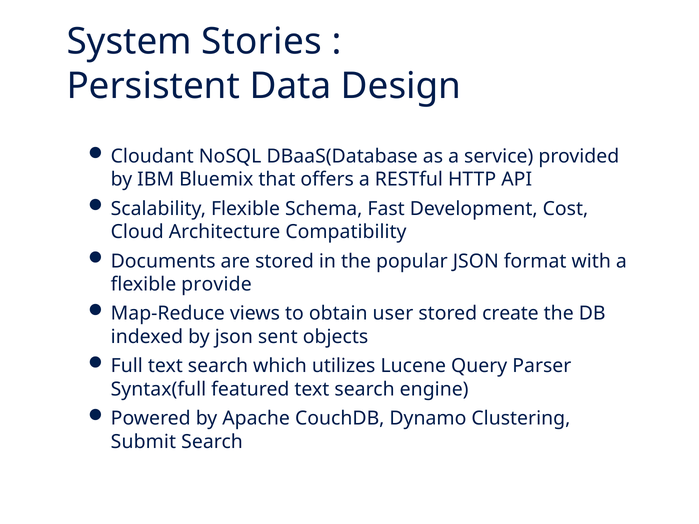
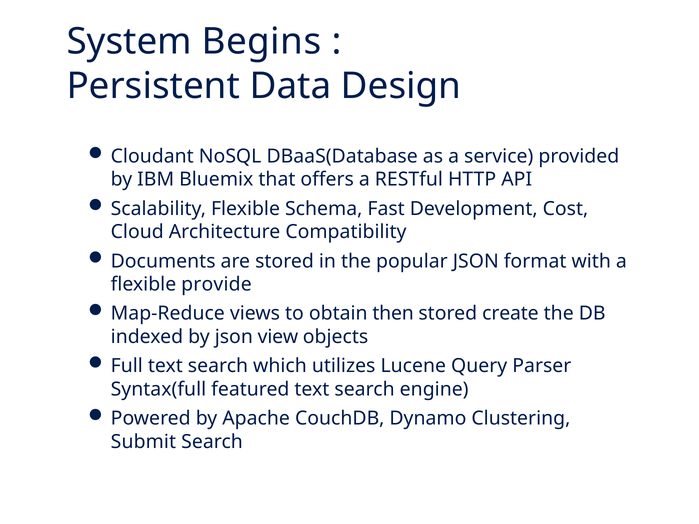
Stories: Stories -> Begins
user: user -> then
sent: sent -> view
